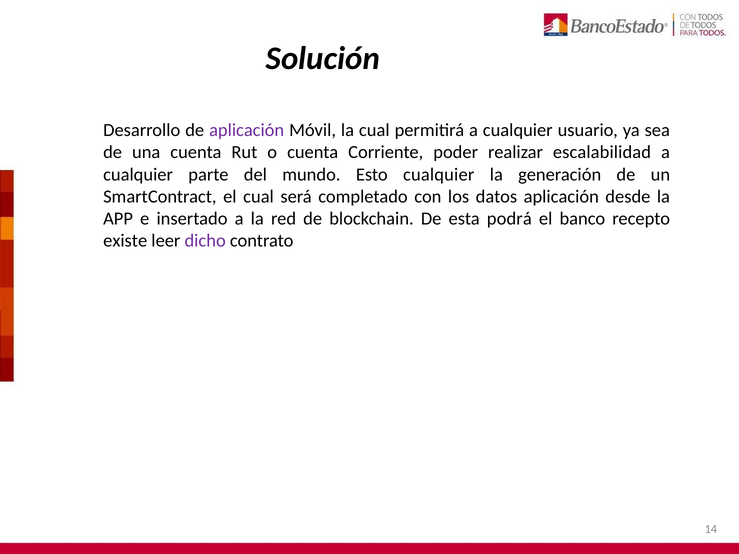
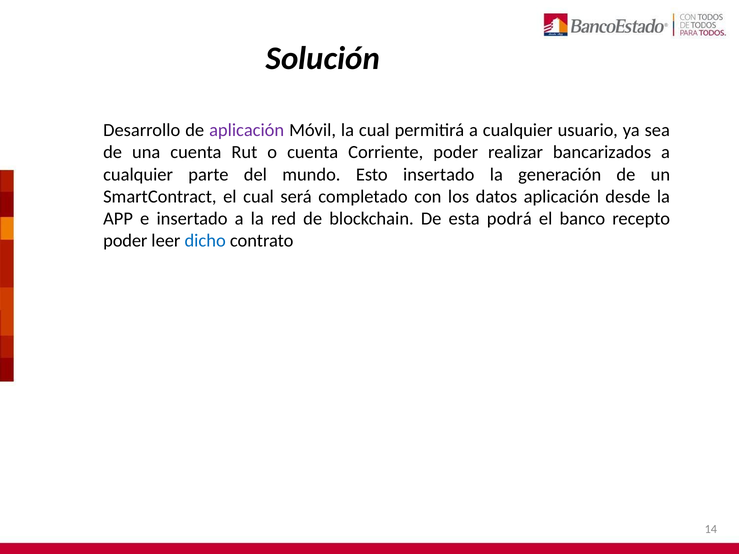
escalabilidad: escalabilidad -> bancarizados
Esto cualquier: cualquier -> insertado
existe at (125, 241): existe -> poder
dicho colour: purple -> blue
